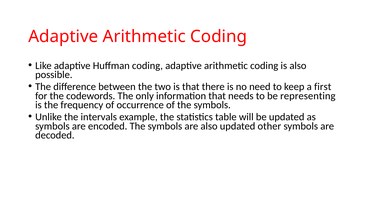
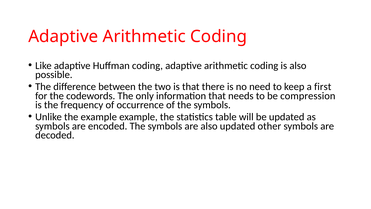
representing: representing -> compression
the intervals: intervals -> example
